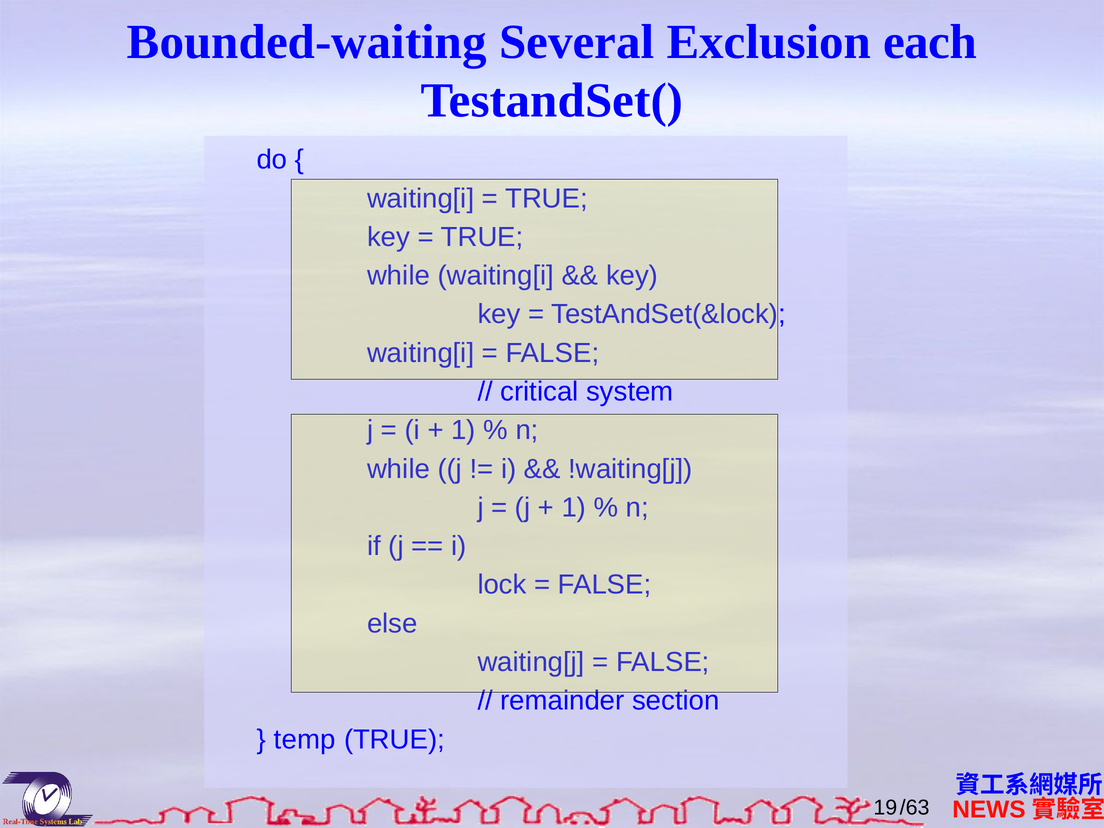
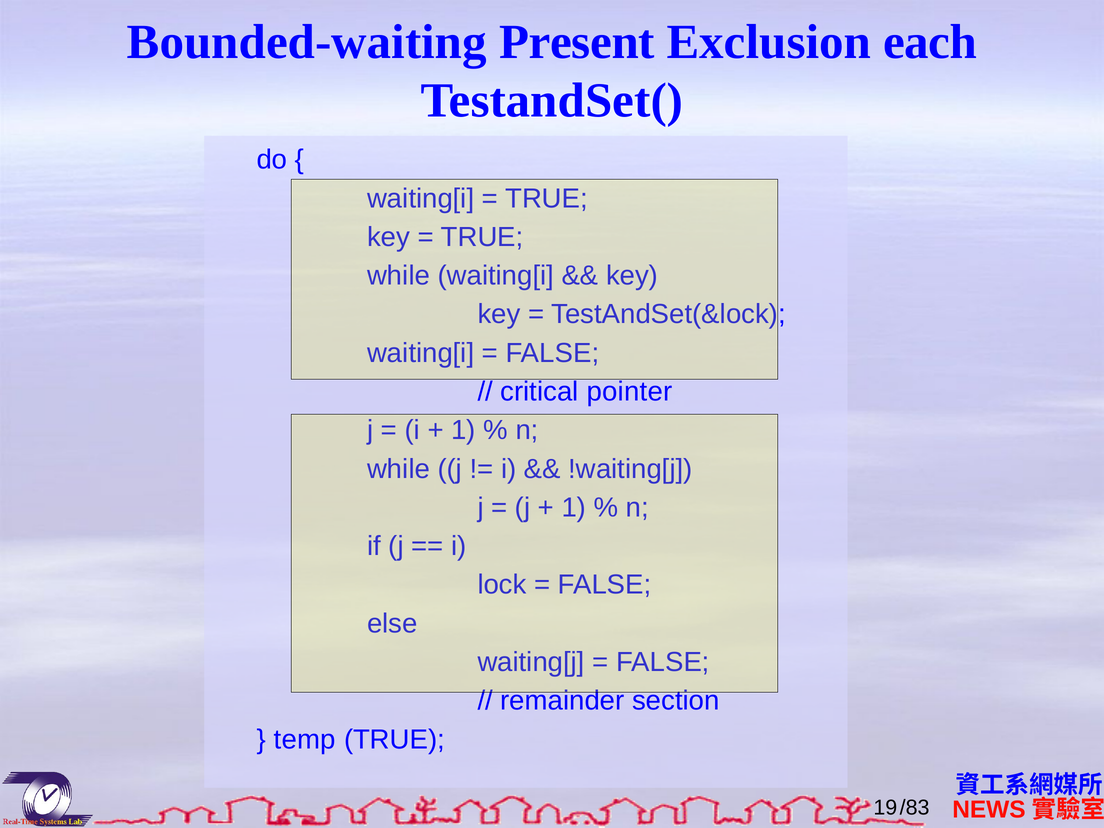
Several: Several -> Present
system: system -> pointer
/63: /63 -> /83
